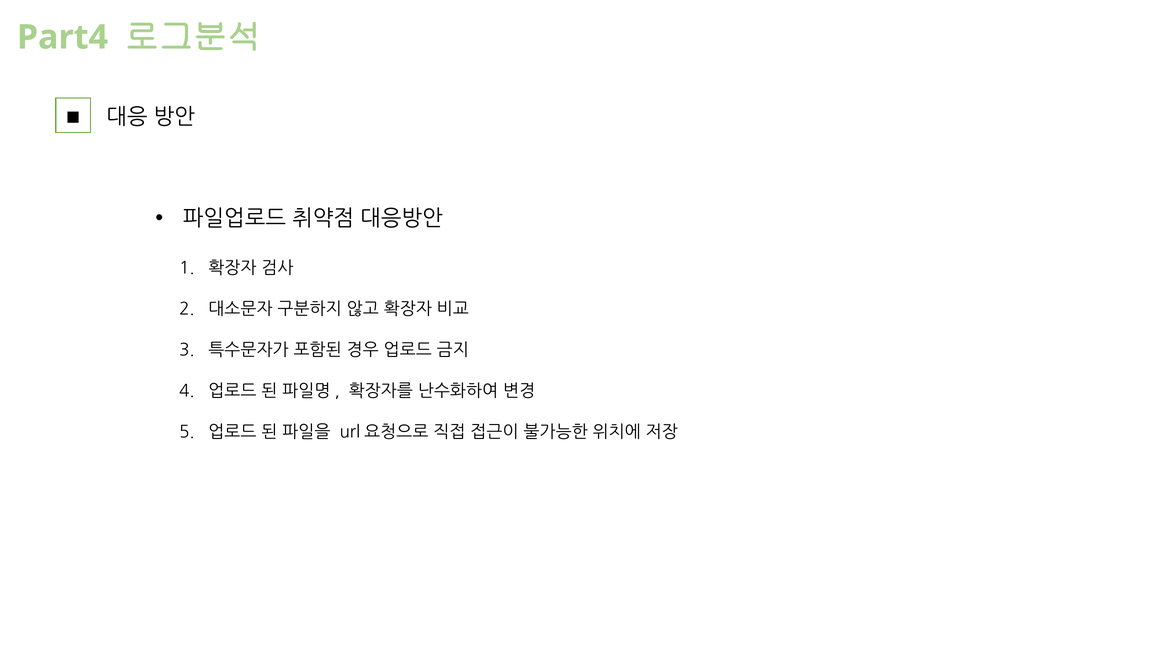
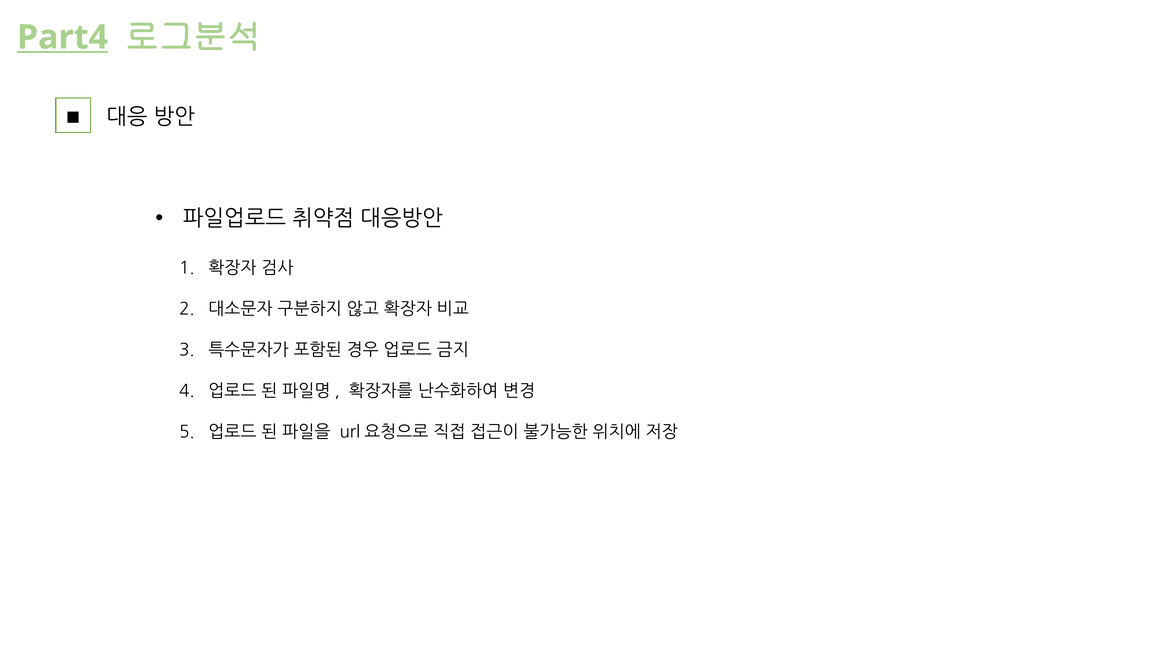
Part4 underline: none -> present
